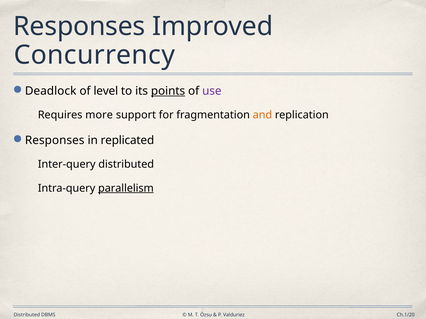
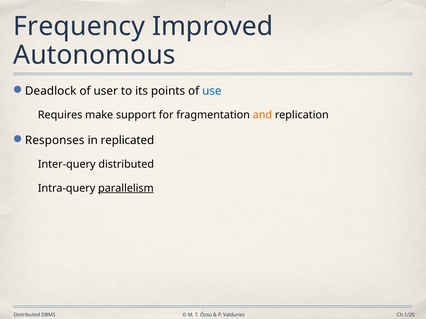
Responses at (79, 26): Responses -> Frequency
Concurrency: Concurrency -> Autonomous
level: level -> user
points underline: present -> none
use colour: purple -> blue
more: more -> make
